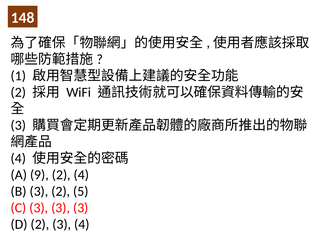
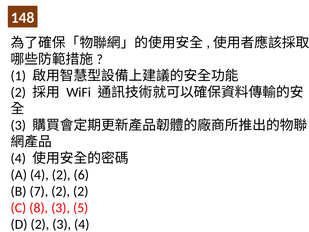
A 9: 9 -> 4
2 4: 4 -> 6
B 3: 3 -> 7
2 5: 5 -> 2
C 3: 3 -> 8
3 at (81, 208): 3 -> 5
